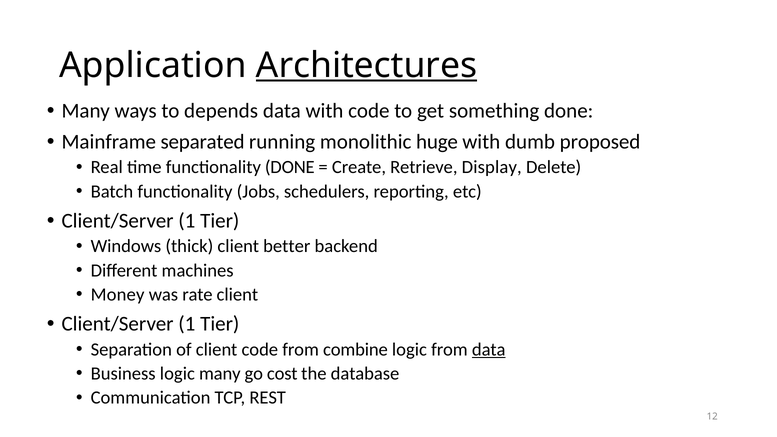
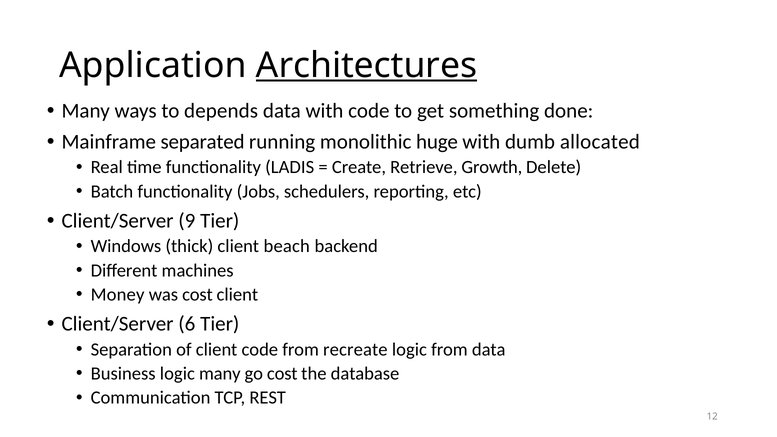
proposed: proposed -> allocated
functionality DONE: DONE -> LADIS
Display: Display -> Growth
1 at (187, 221): 1 -> 9
better: better -> beach
was rate: rate -> cost
1 at (187, 324): 1 -> 6
combine: combine -> recreate
data at (489, 350) underline: present -> none
